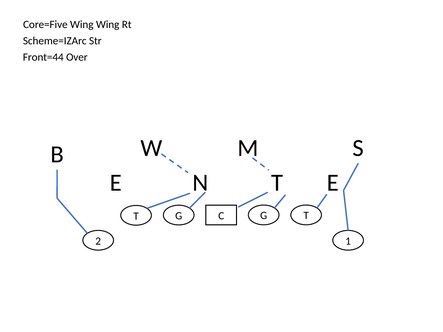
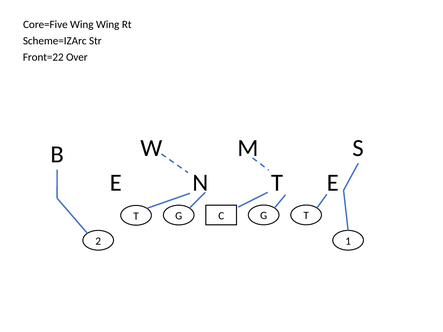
Front=44: Front=44 -> Front=22
